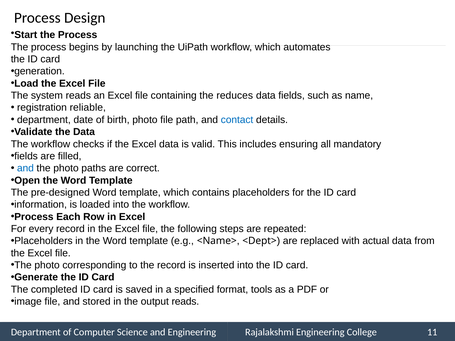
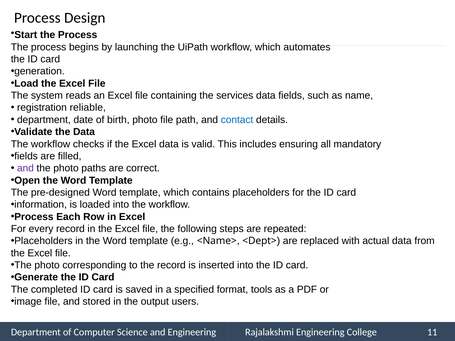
reduces: reduces -> services
and at (25, 168) colour: blue -> purple
output reads: reads -> users
